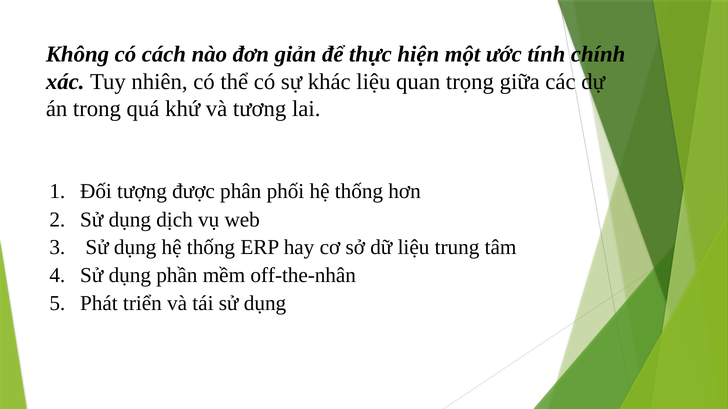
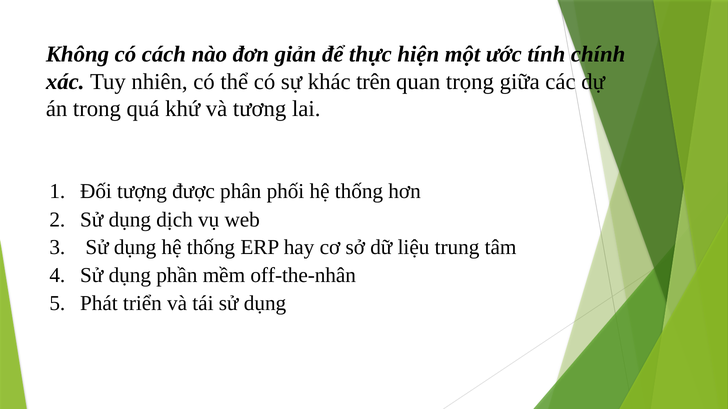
khác liệu: liệu -> trên
